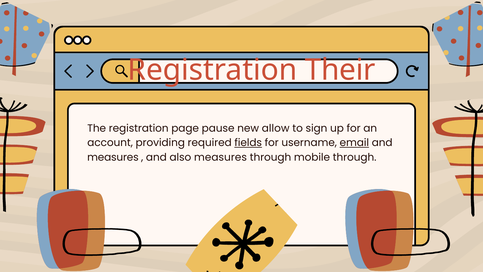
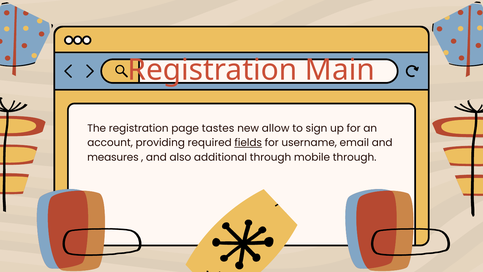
Their: Their -> Main
pause: pause -> tastes
email underline: present -> none
also measures: measures -> additional
